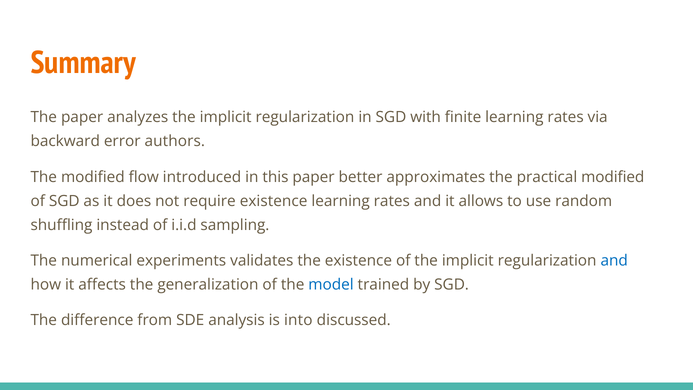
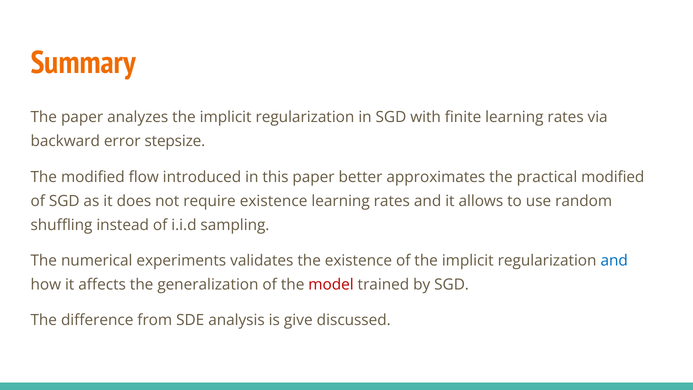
authors: authors -> stepsize
model colour: blue -> red
into: into -> give
